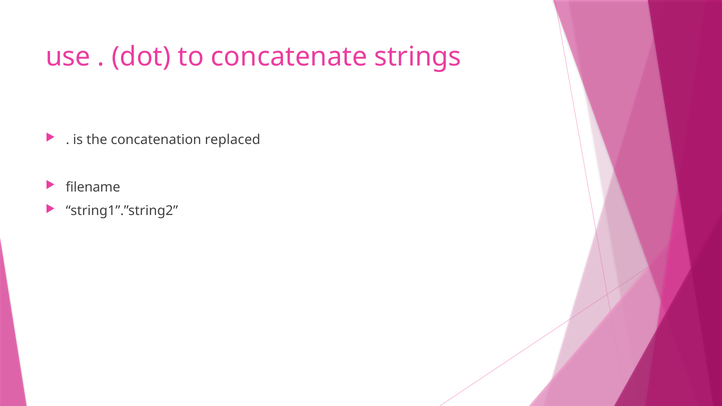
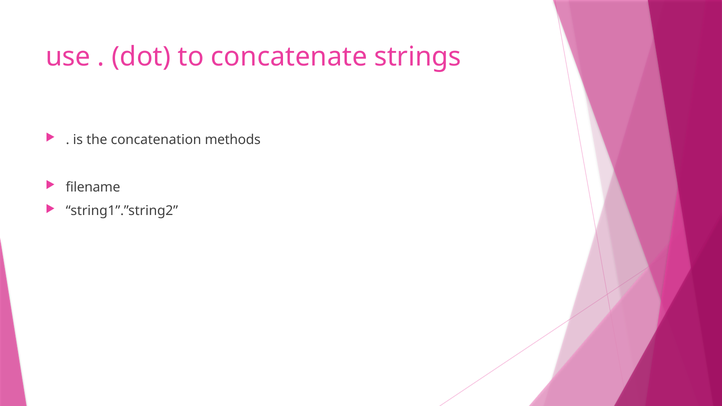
replaced: replaced -> methods
